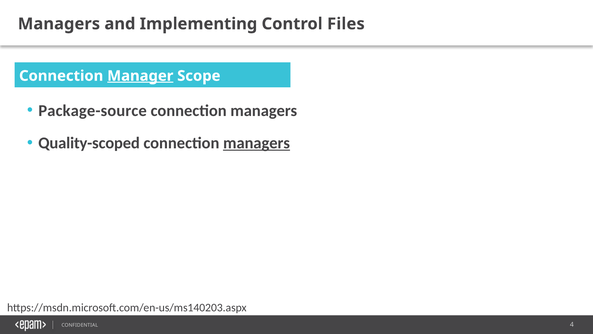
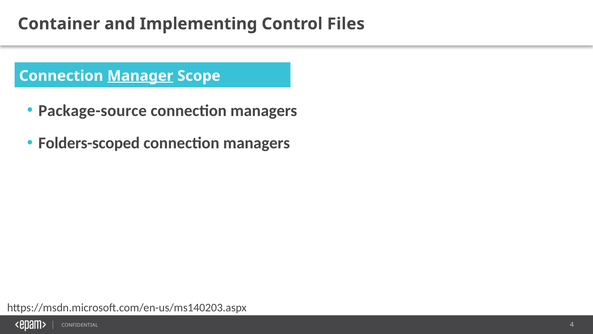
Managers at (59, 24): Managers -> Container
Quality-scoped: Quality-scoped -> Folders-scoped
managers at (257, 143) underline: present -> none
